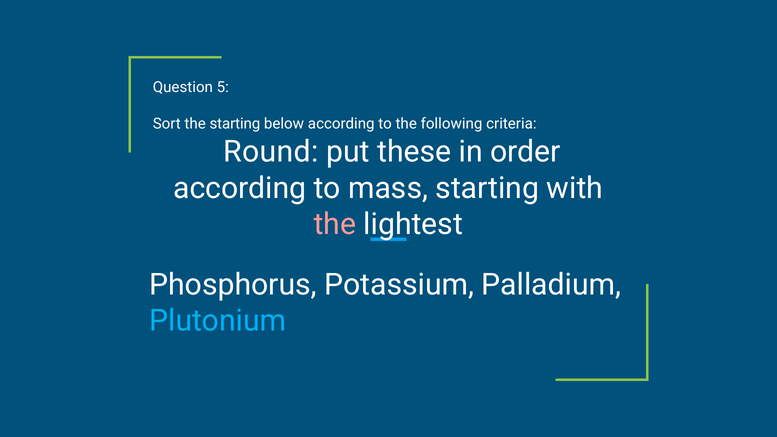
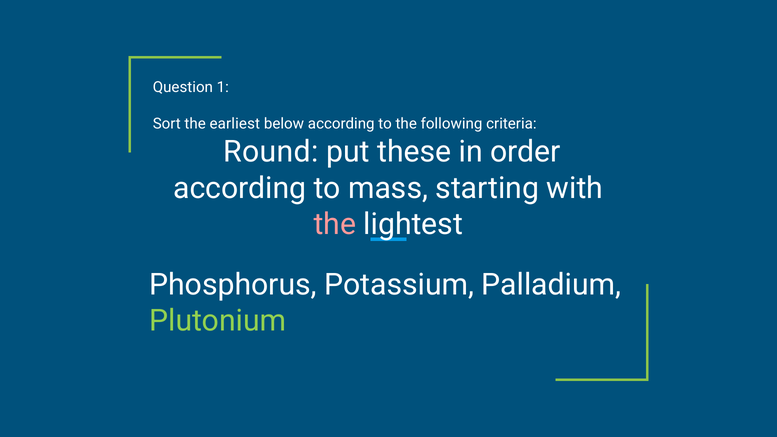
5: 5 -> 1
the starting: starting -> earliest
Plutonium colour: light blue -> light green
